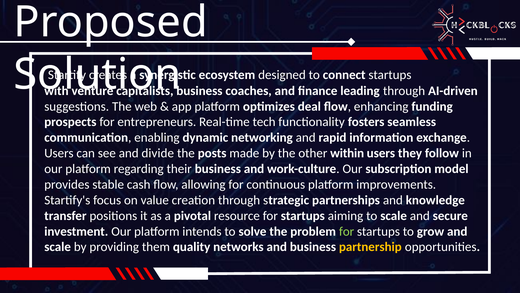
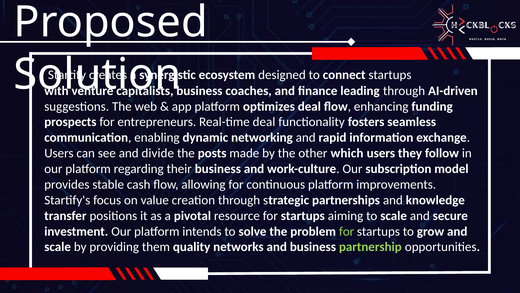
Real-time tech: tech -> deal
within: within -> which
partnership colour: yellow -> light green
